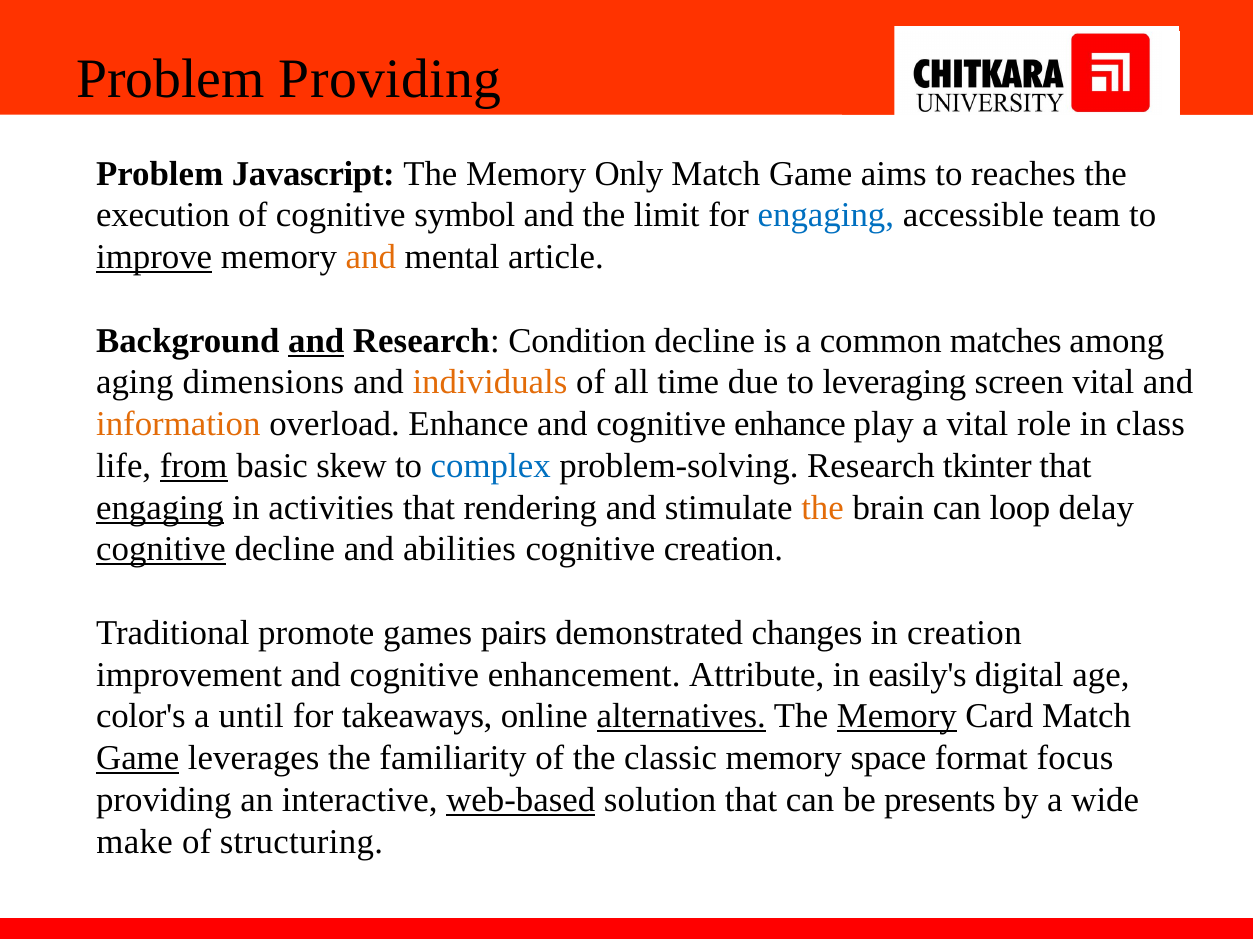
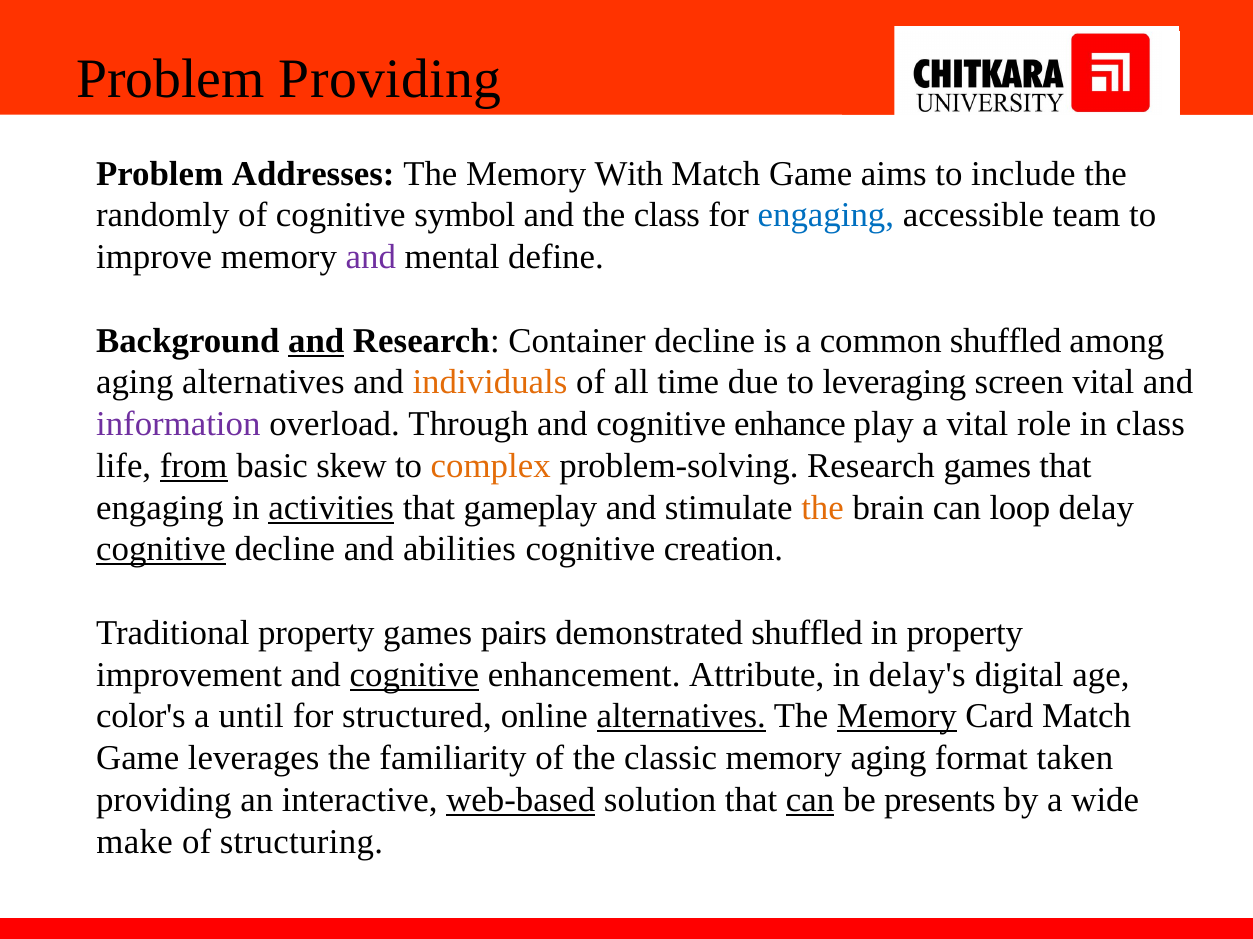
Javascript: Javascript -> Addresses
Only: Only -> With
reaches: reaches -> include
execution: execution -> randomly
the limit: limit -> class
improve underline: present -> none
and at (371, 257) colour: orange -> purple
article: article -> define
Condition: Condition -> Container
common matches: matches -> shuffled
aging dimensions: dimensions -> alternatives
information colour: orange -> purple
overload Enhance: Enhance -> Through
complex colour: blue -> orange
Research tkinter: tkinter -> games
engaging at (160, 508) underline: present -> none
activities underline: none -> present
rendering: rendering -> gameplay
Traditional promote: promote -> property
demonstrated changes: changes -> shuffled
in creation: creation -> property
cognitive at (414, 675) underline: none -> present
easily's: easily's -> delay's
takeaways: takeaways -> structured
Game at (138, 759) underline: present -> none
memory space: space -> aging
focus: focus -> taken
can at (810, 800) underline: none -> present
